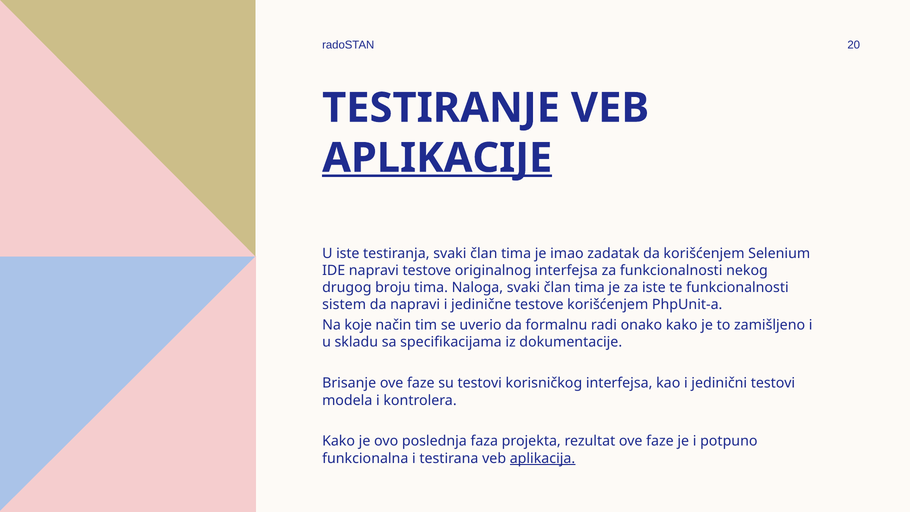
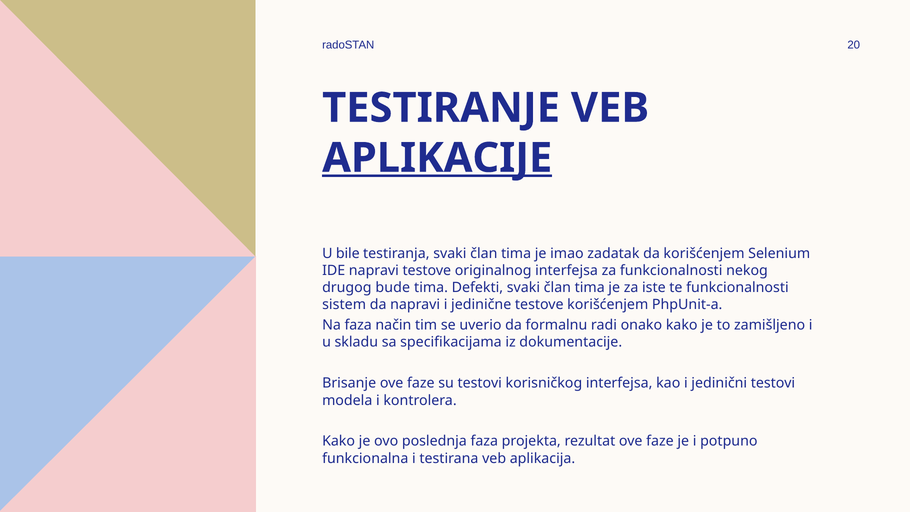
U iste: iste -> bile
broju: broju -> bude
Naloga: Naloga -> Defekti
Na koje: koje -> faza
aplikacija underline: present -> none
